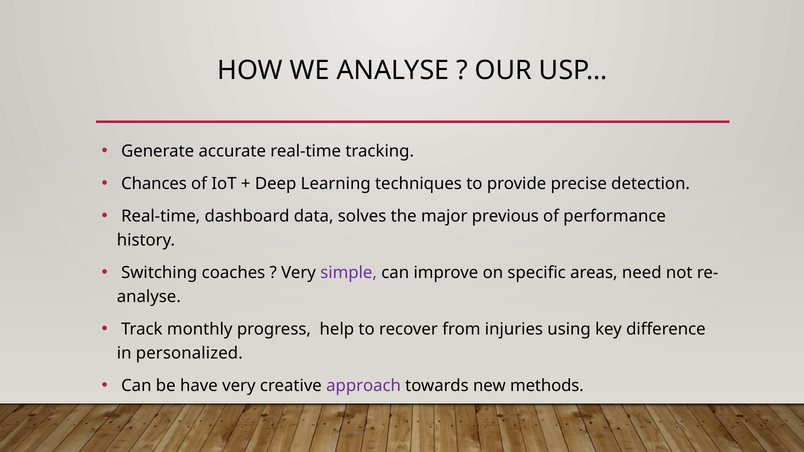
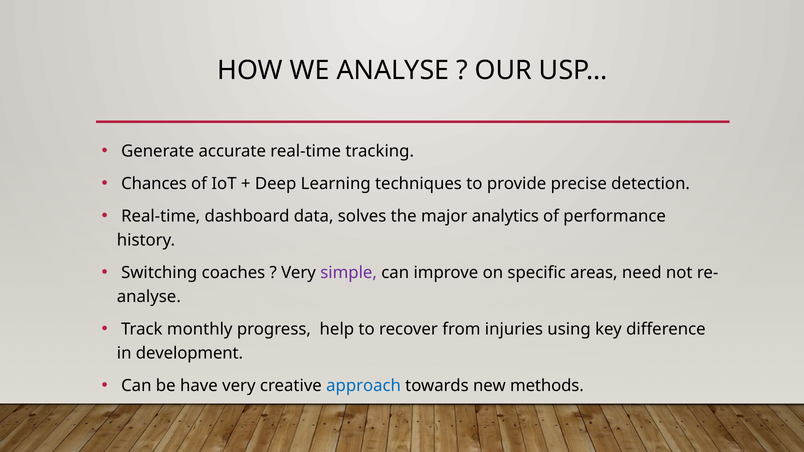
previous: previous -> analytics
personalized: personalized -> development
approach colour: purple -> blue
